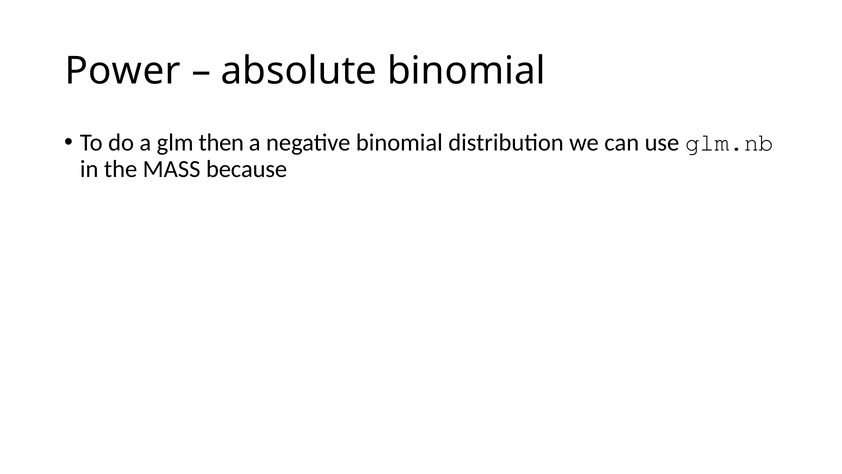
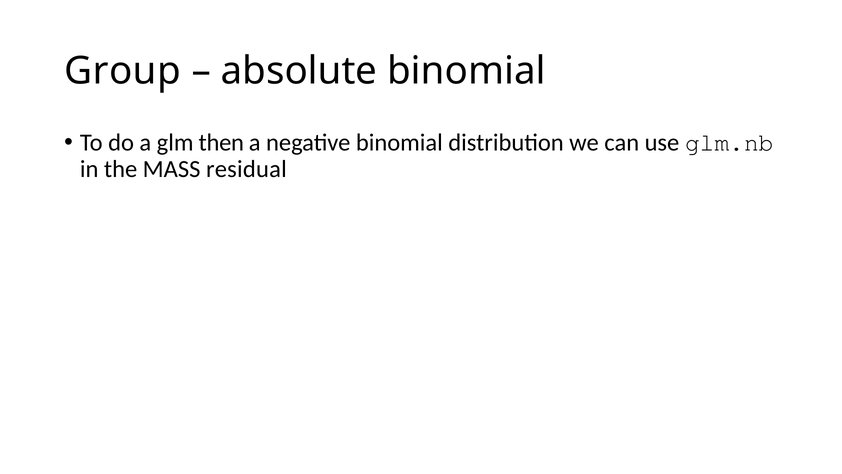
Power: Power -> Group
because: because -> residual
